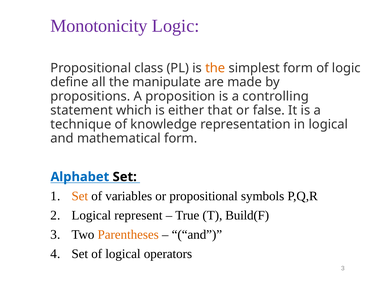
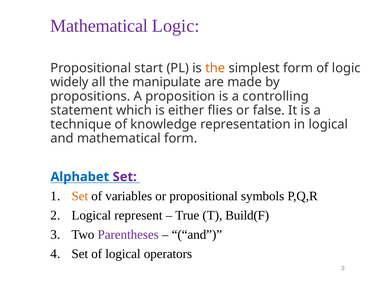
Monotonicity at (99, 26): Monotonicity -> Mathematical
class: class -> start
define: define -> widely
that: that -> flies
Set at (125, 177) colour: black -> purple
Parentheses colour: orange -> purple
